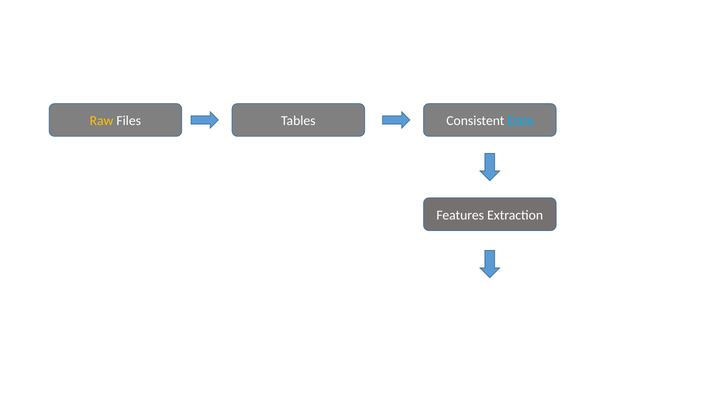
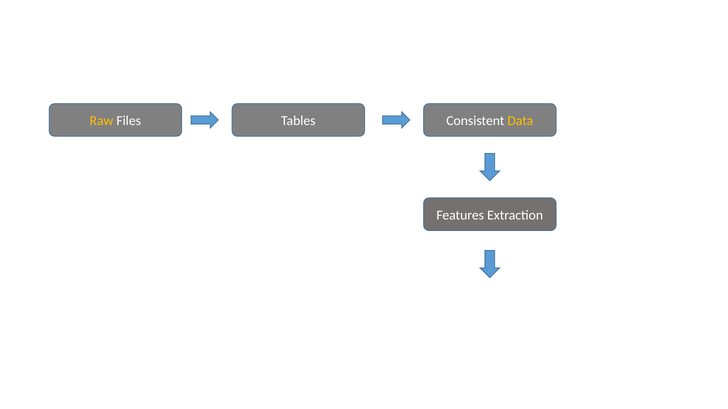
Data colour: light blue -> yellow
